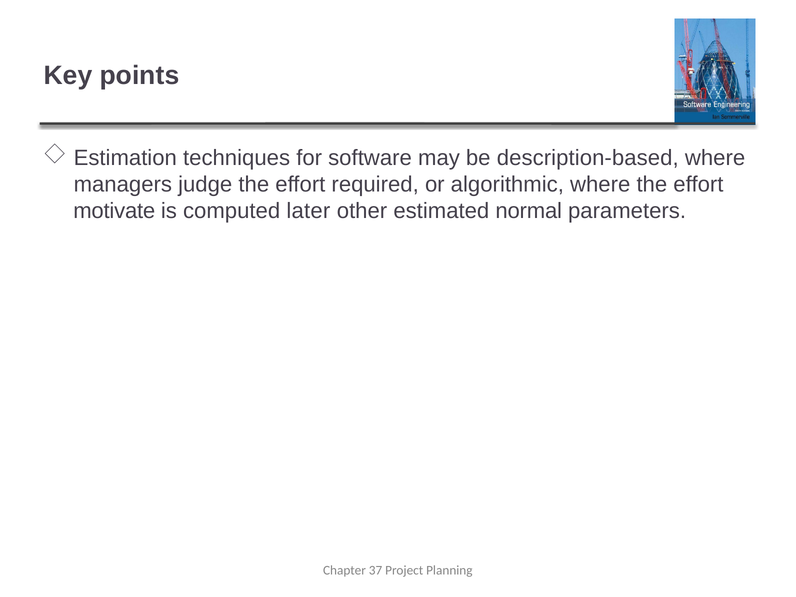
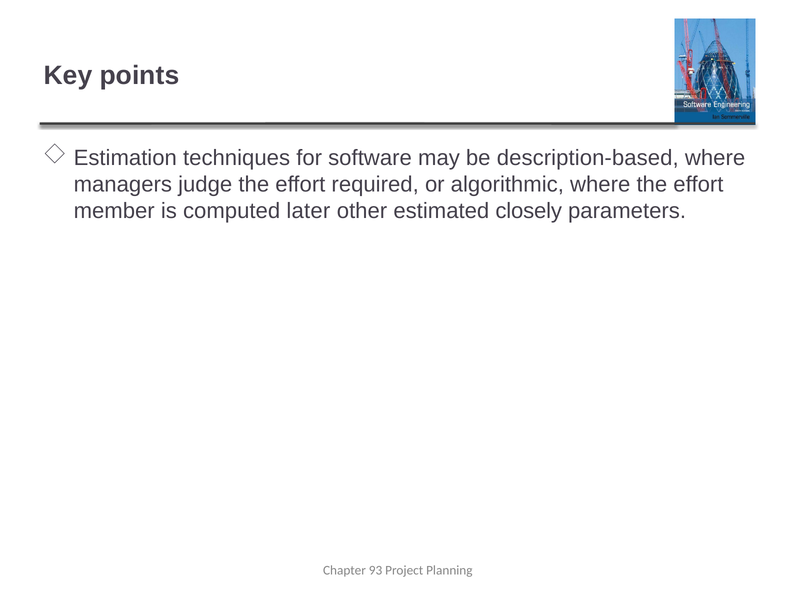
motivate: motivate -> member
normal: normal -> closely
37: 37 -> 93
